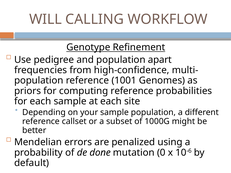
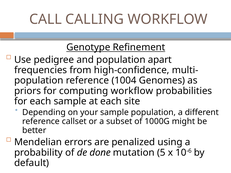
WILL: WILL -> CALL
1001: 1001 -> 1004
computing reference: reference -> workflow
0: 0 -> 5
